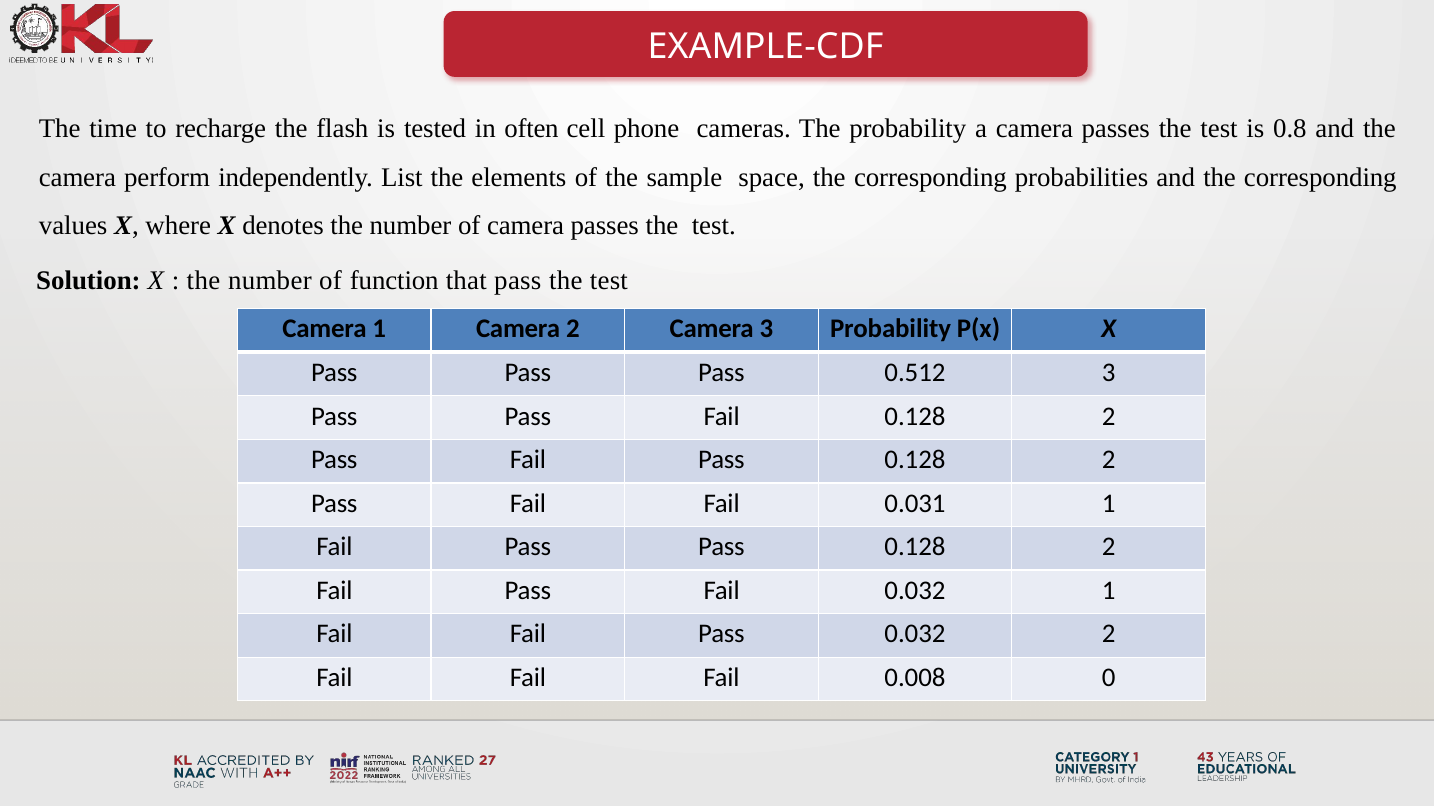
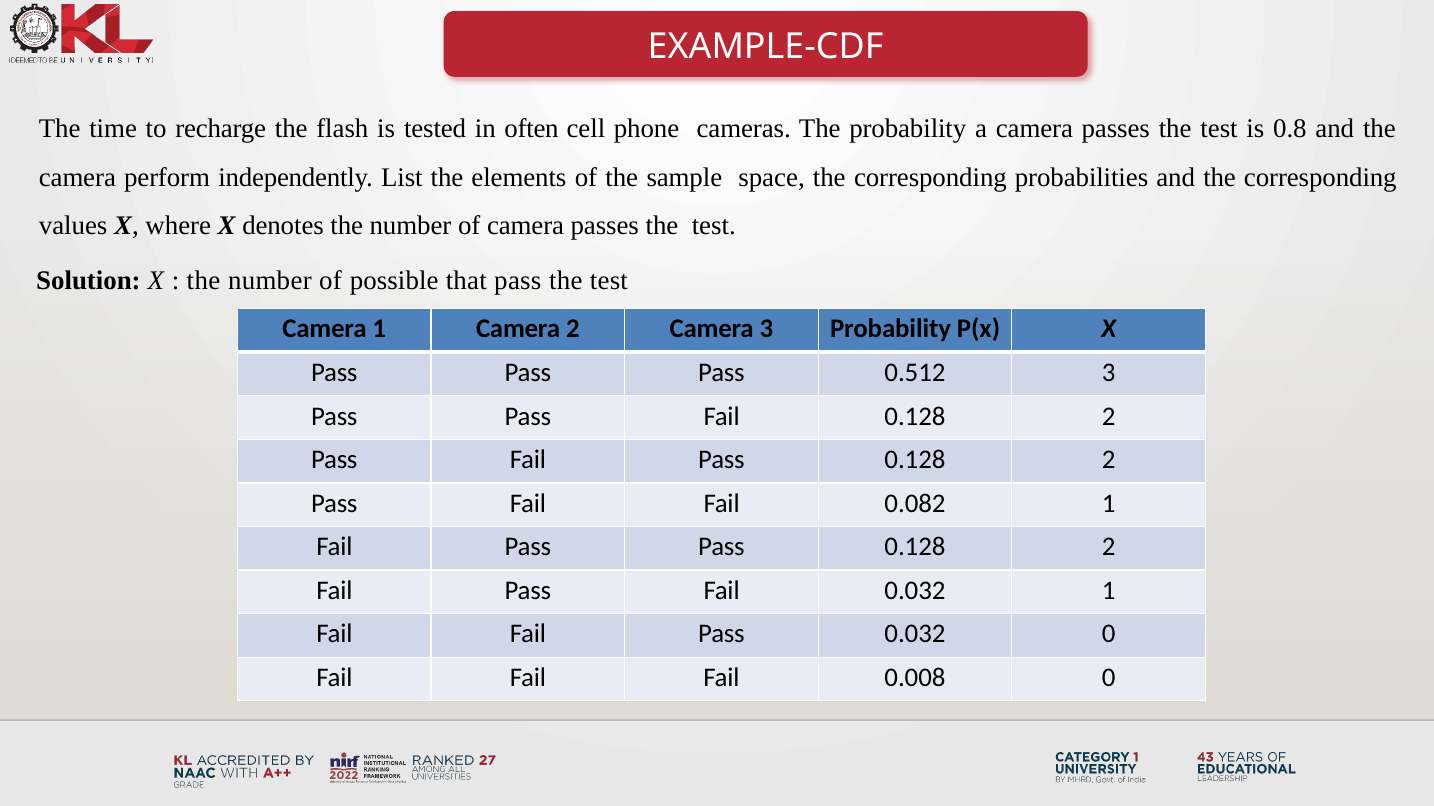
function: function -> possible
0.031: 0.031 -> 0.082
0.032 2: 2 -> 0
